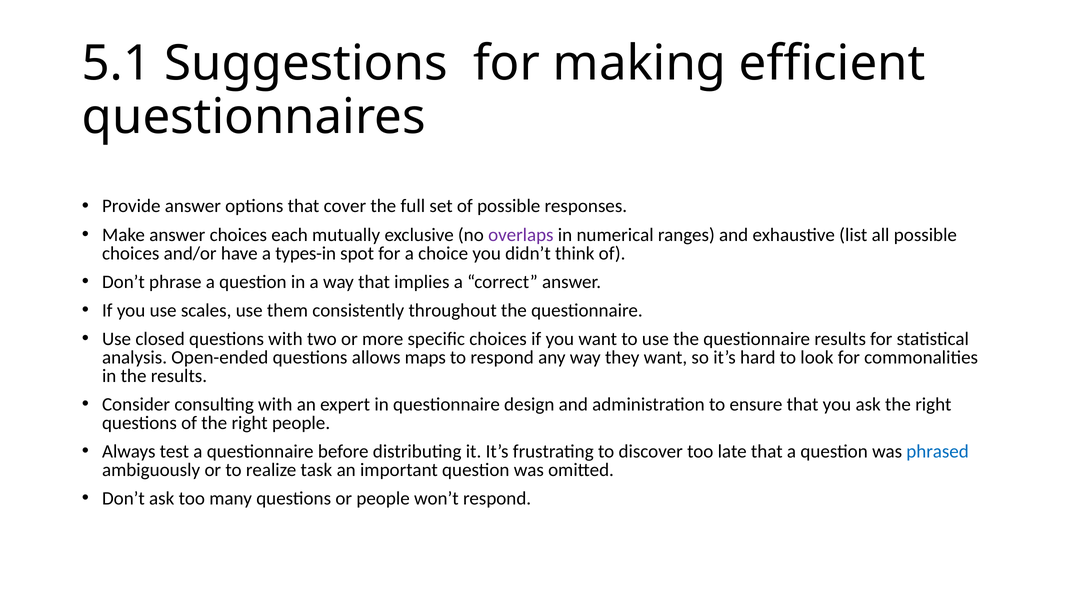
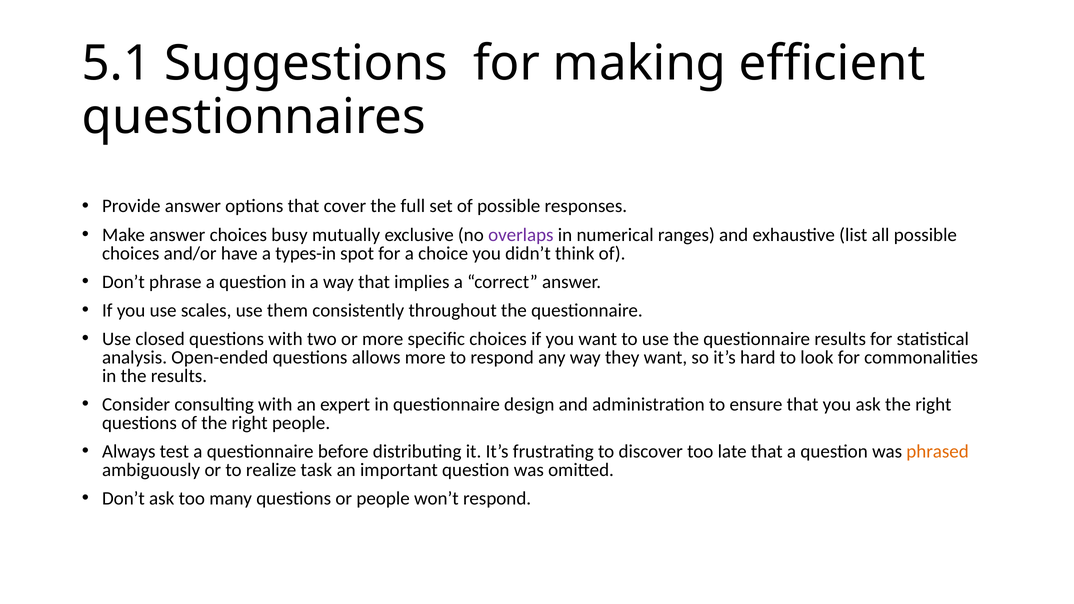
each: each -> busy
allows maps: maps -> more
phrased colour: blue -> orange
